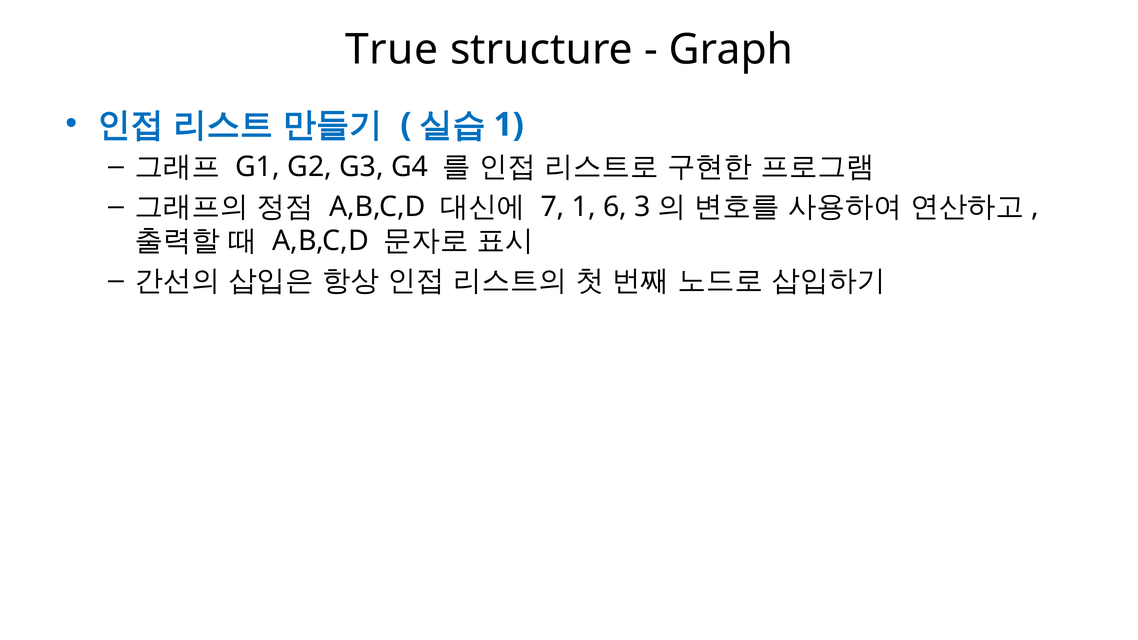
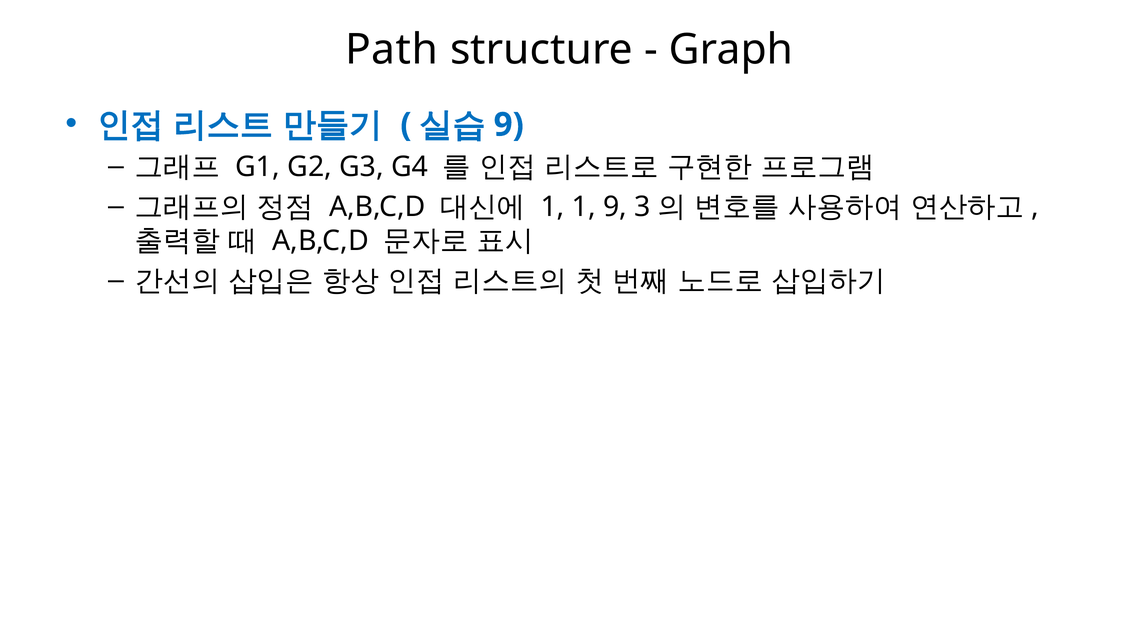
True: True -> Path
1 at (509, 125): 1 -> 9
7 at (553, 207): 7 -> 1
1 6: 6 -> 9
